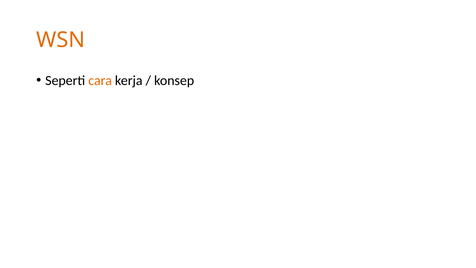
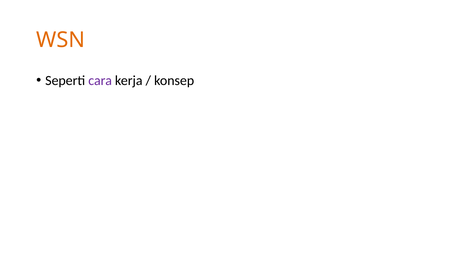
cara colour: orange -> purple
